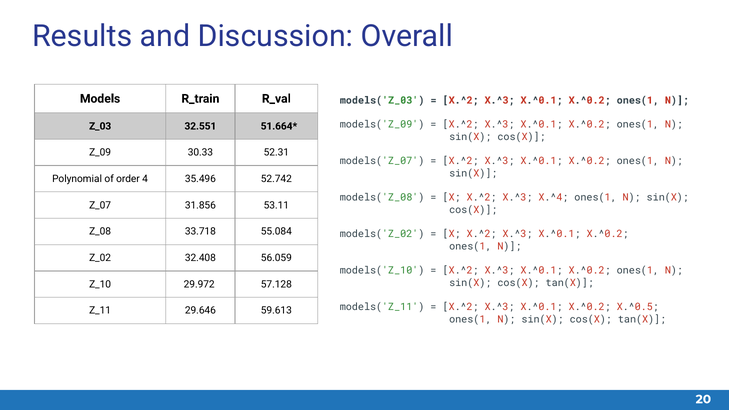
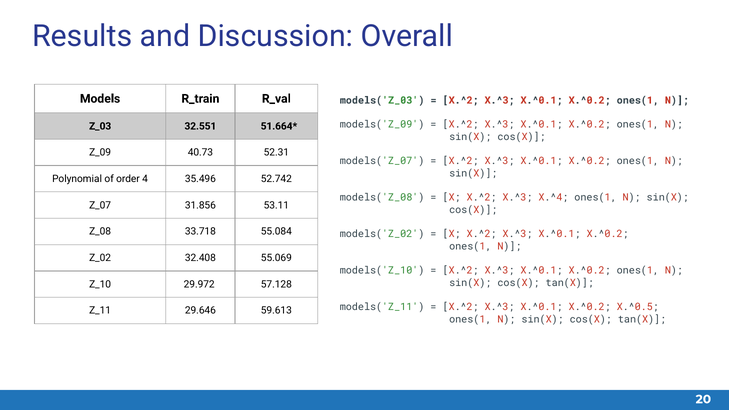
30.33: 30.33 -> 40.73
56.059: 56.059 -> 55.069
